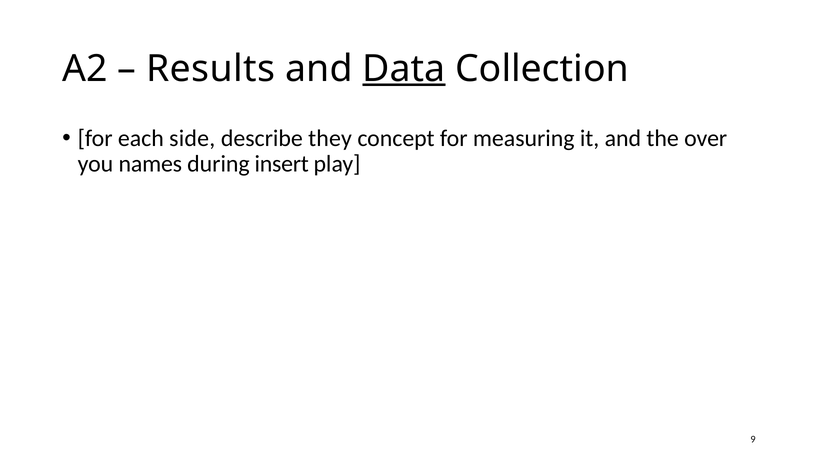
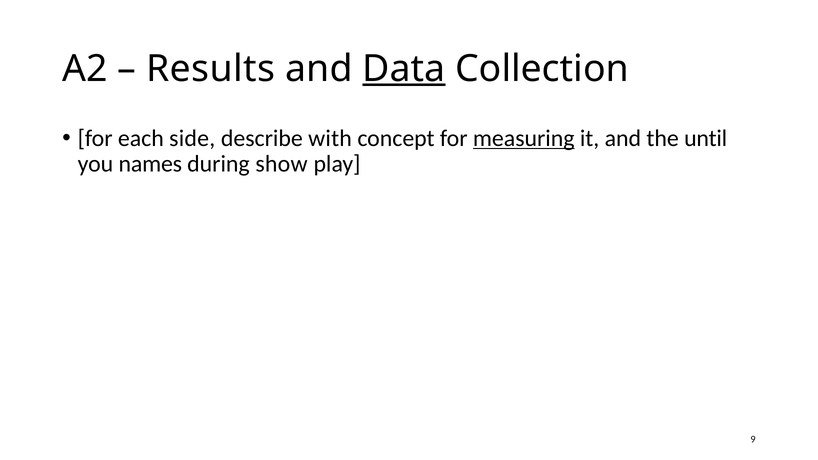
they: they -> with
measuring underline: none -> present
over: over -> until
insert: insert -> show
